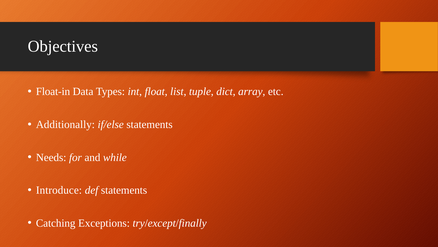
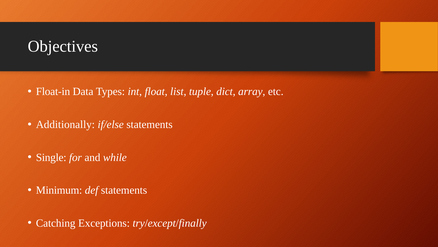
Needs: Needs -> Single
Introduce: Introduce -> Minimum
